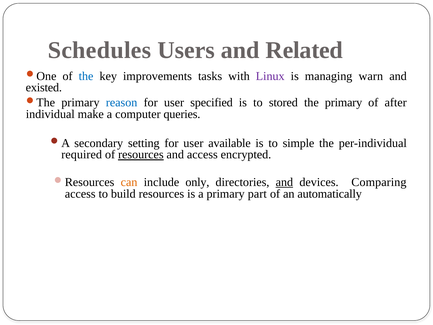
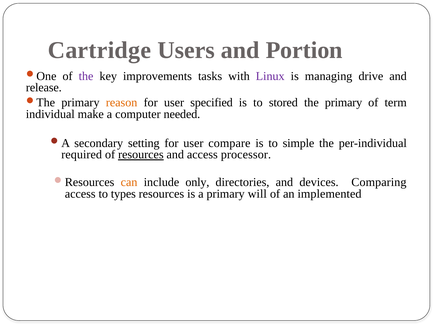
Schedules: Schedules -> Cartridge
Related: Related -> Portion
the at (86, 76) colour: blue -> purple
warn: warn -> drive
existed: existed -> release
reason colour: blue -> orange
after: after -> term
queries: queries -> needed
available: available -> compare
encrypted: encrypted -> processor
and at (284, 182) underline: present -> none
build: build -> types
part: part -> will
automatically: automatically -> implemented
